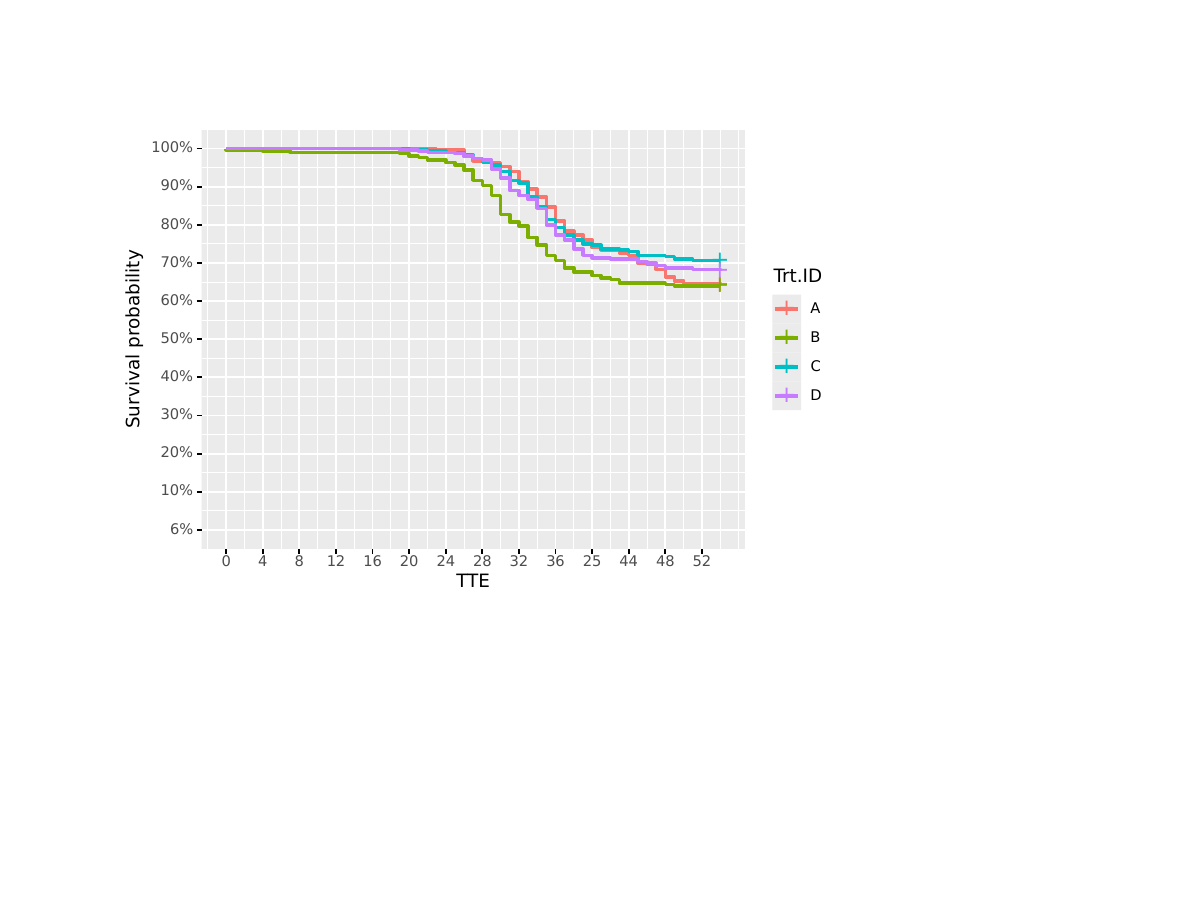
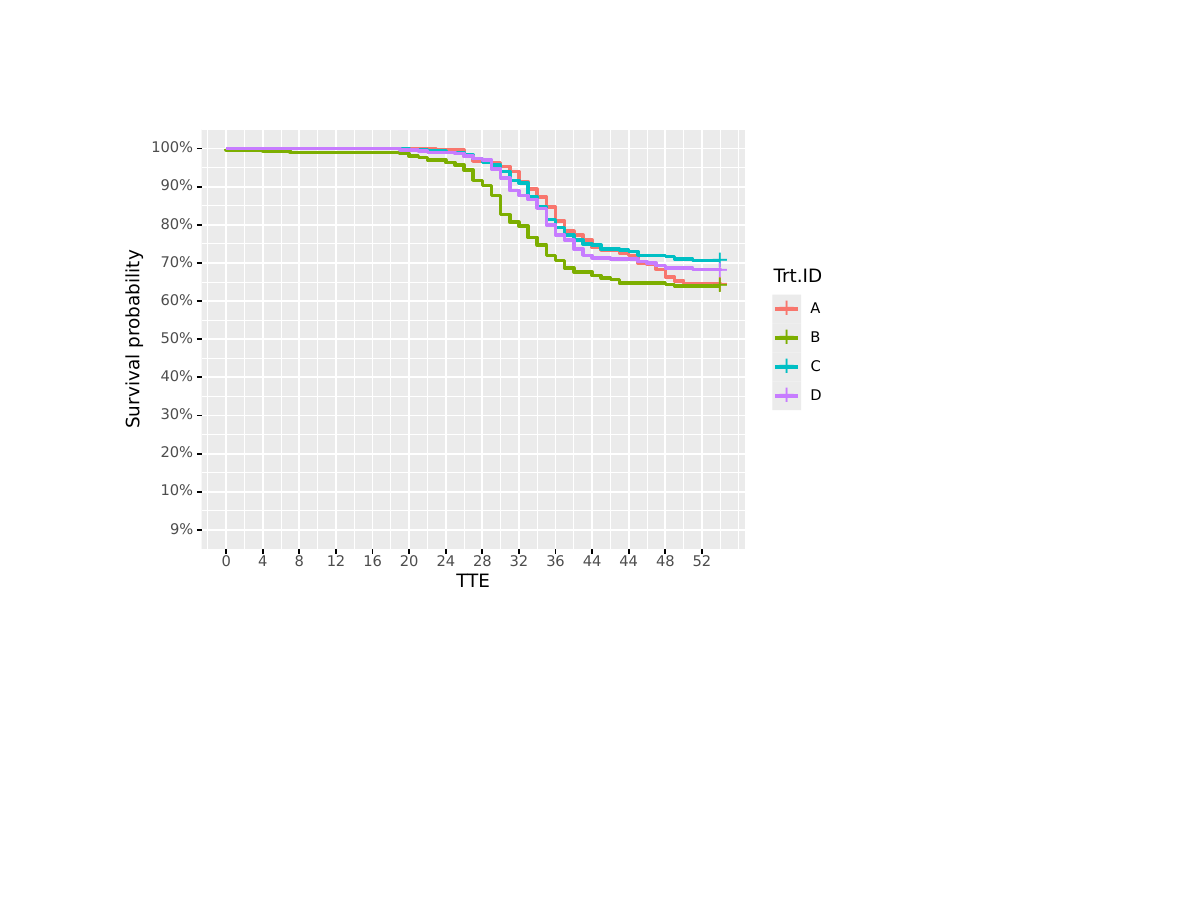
6%: 6% -> 9%
36 25: 25 -> 44
